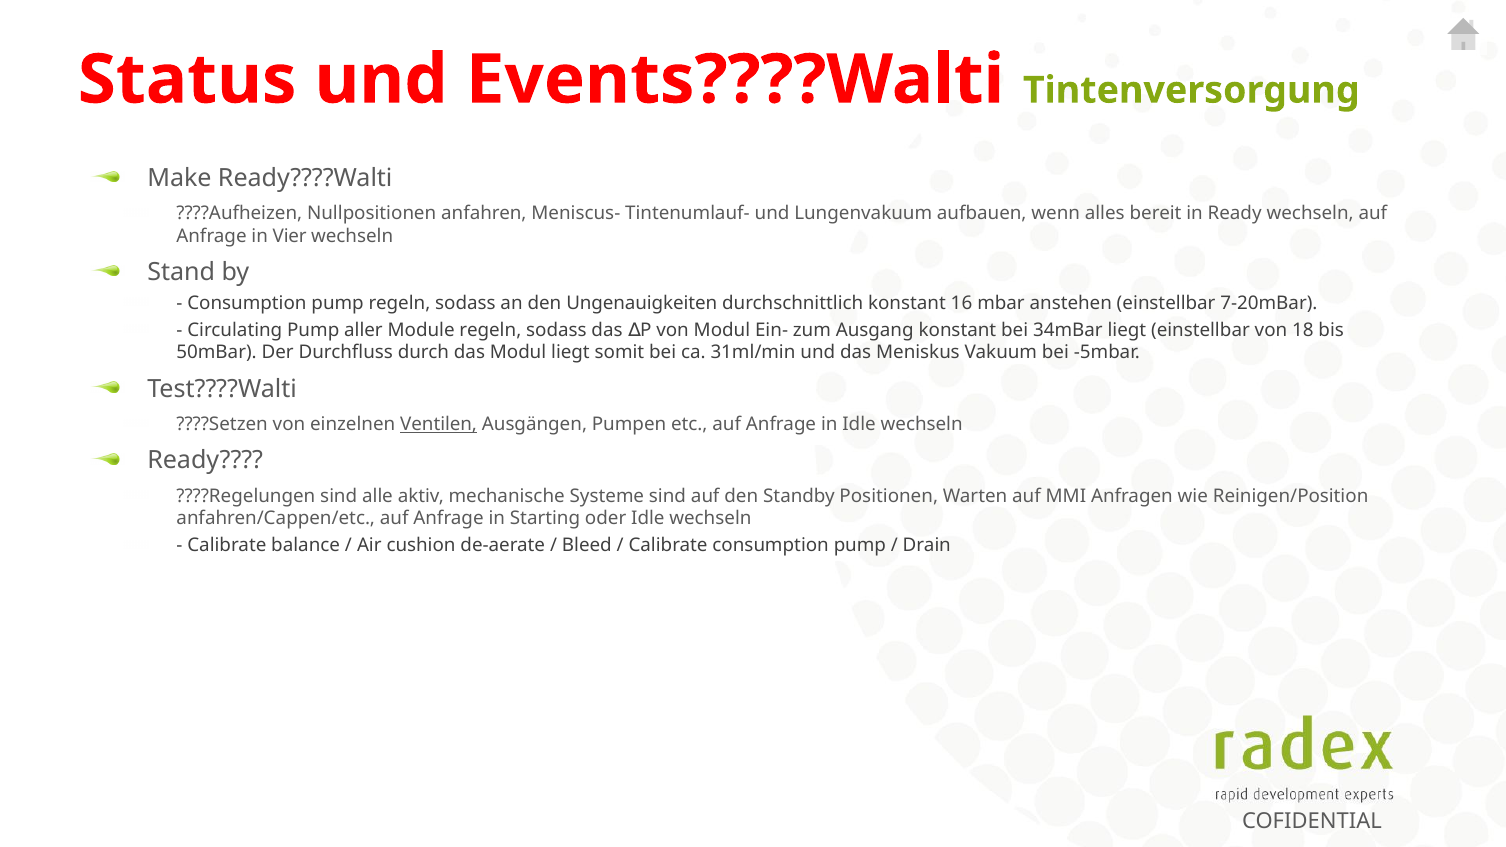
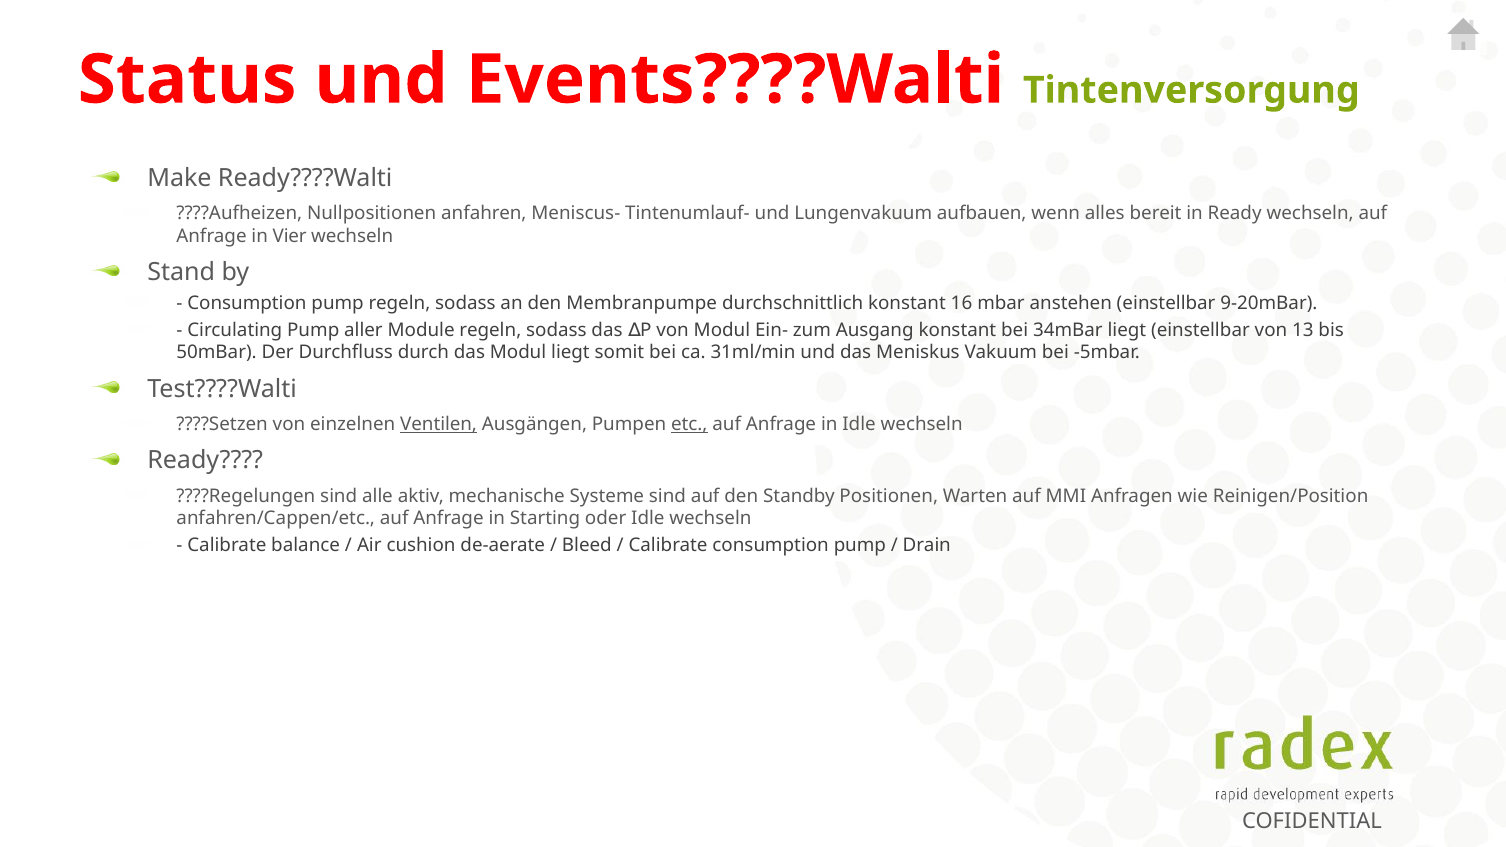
Ungenauigkeiten: Ungenauigkeiten -> Membranpumpe
7-20mBar: 7-20mBar -> 9-20mBar
18: 18 -> 13
etc underline: none -> present
